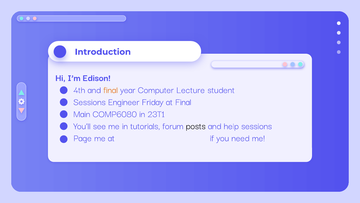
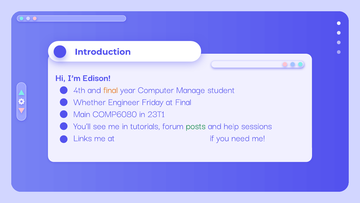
Lecture: Lecture -> Manage
Sessions at (89, 102): Sessions -> Whether
posts colour: black -> green
Page: Page -> Links
